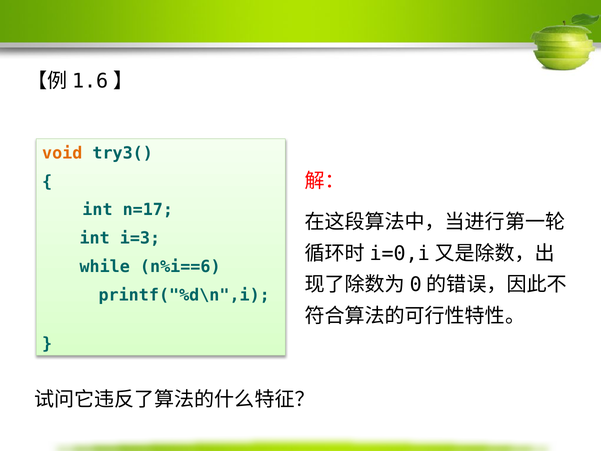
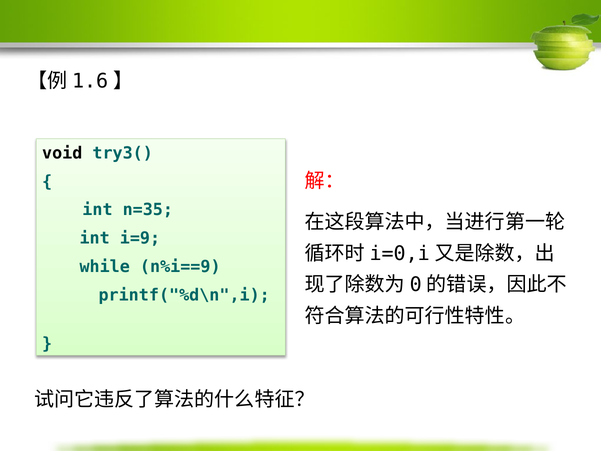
void colour: orange -> black
n=17: n=17 -> n=35
i=3: i=3 -> i=9
n%i==6: n%i==6 -> n%i==9
